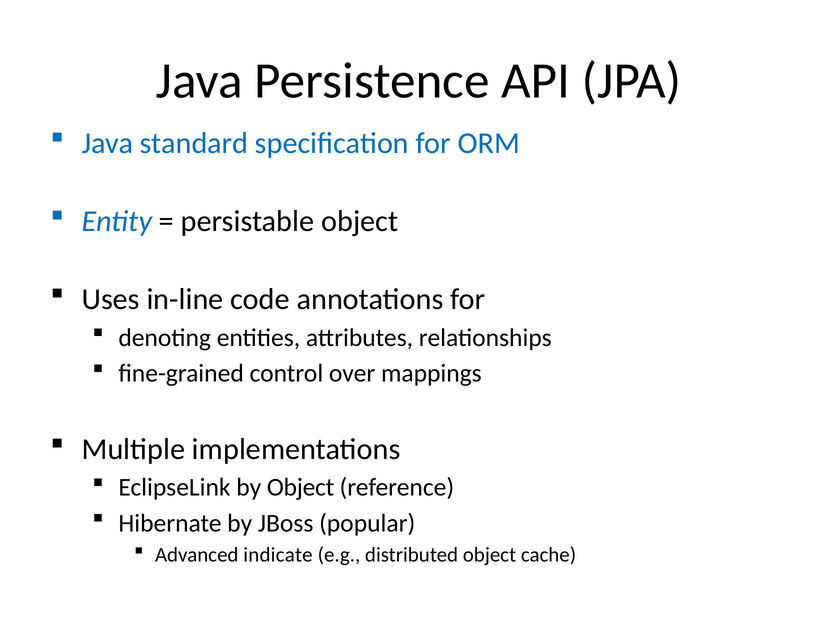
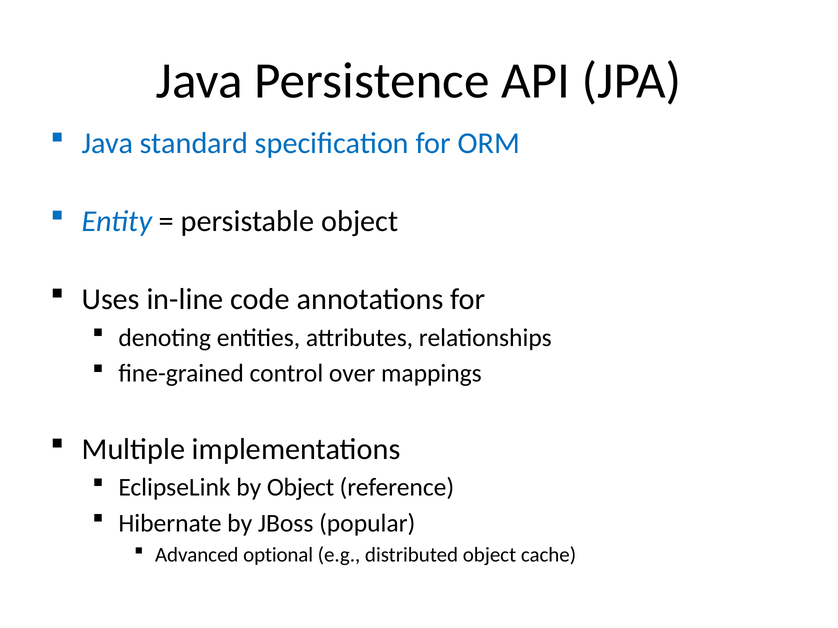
indicate: indicate -> optional
